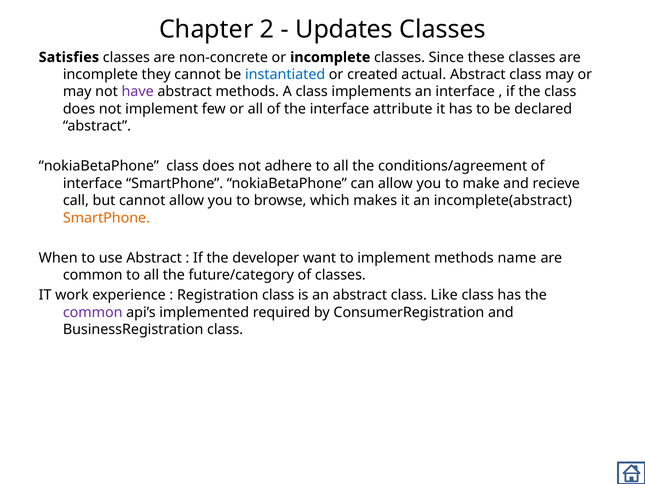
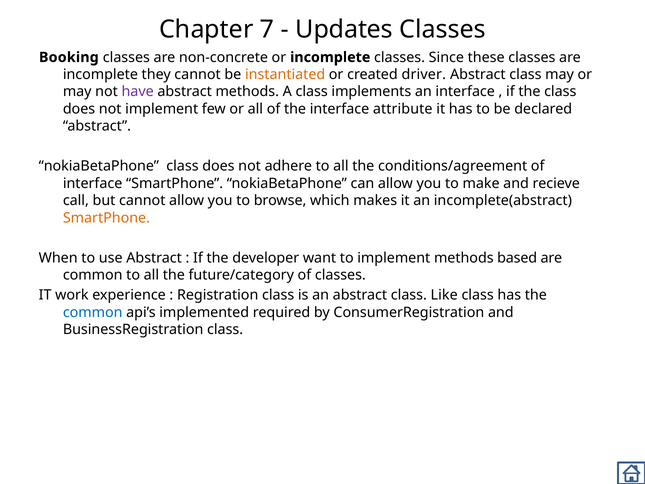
2: 2 -> 7
Satisfies: Satisfies -> Booking
instantiated colour: blue -> orange
actual: actual -> driver
name: name -> based
common at (93, 312) colour: purple -> blue
